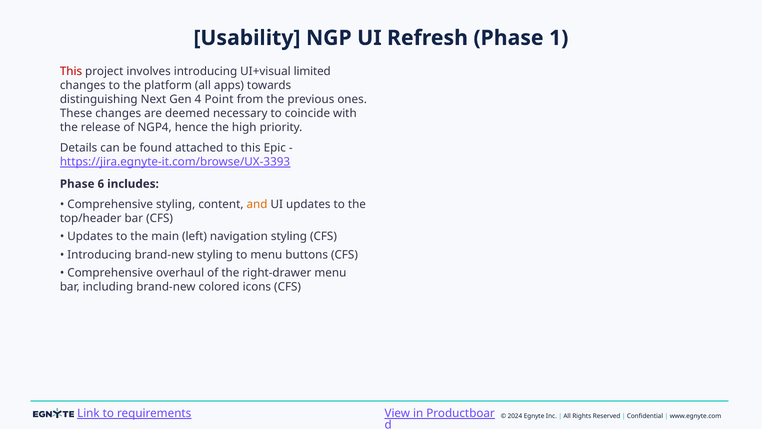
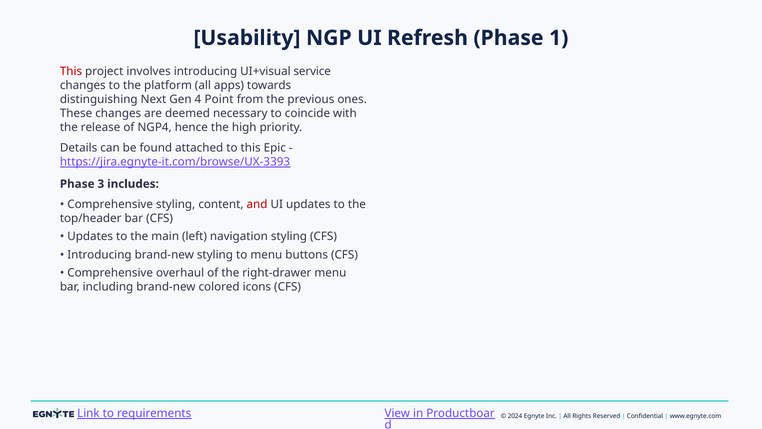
limited: limited -> service
6: 6 -> 3
and colour: orange -> red
